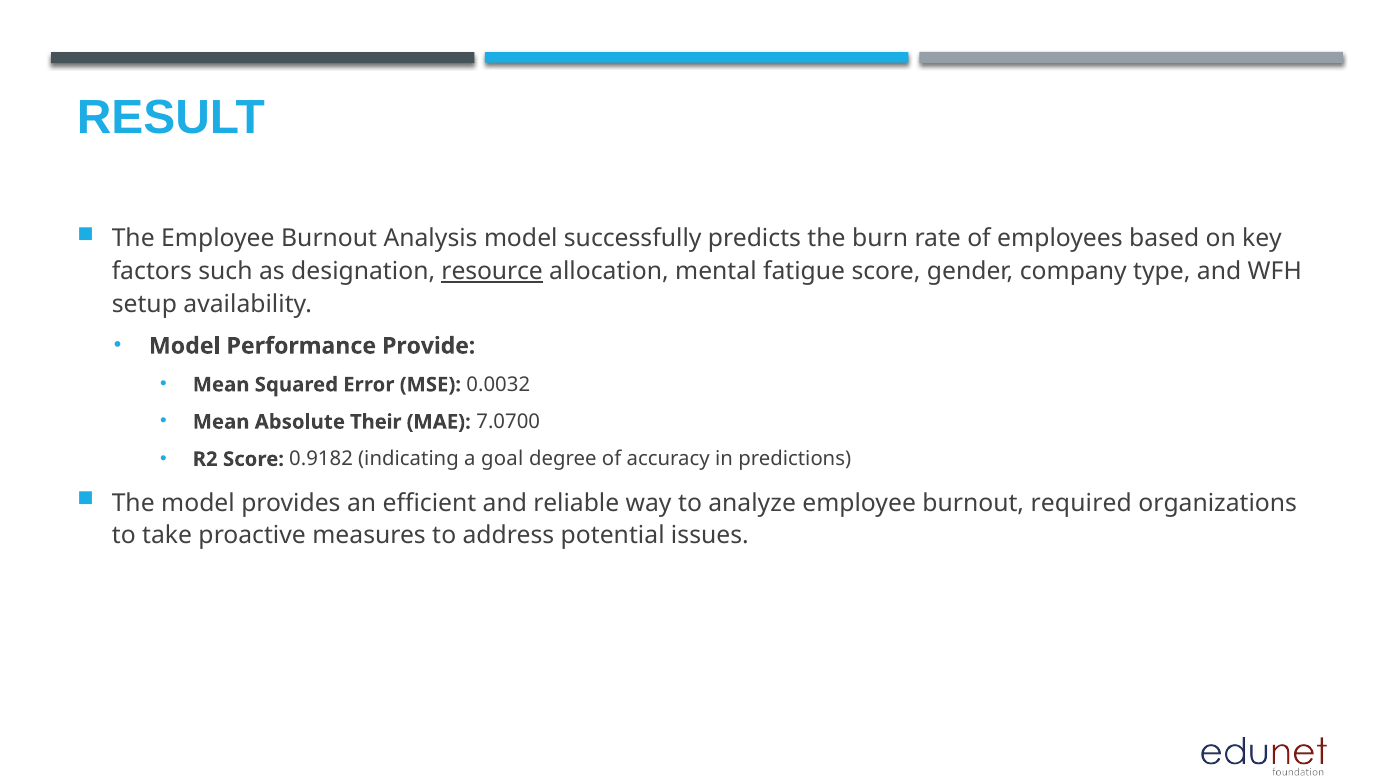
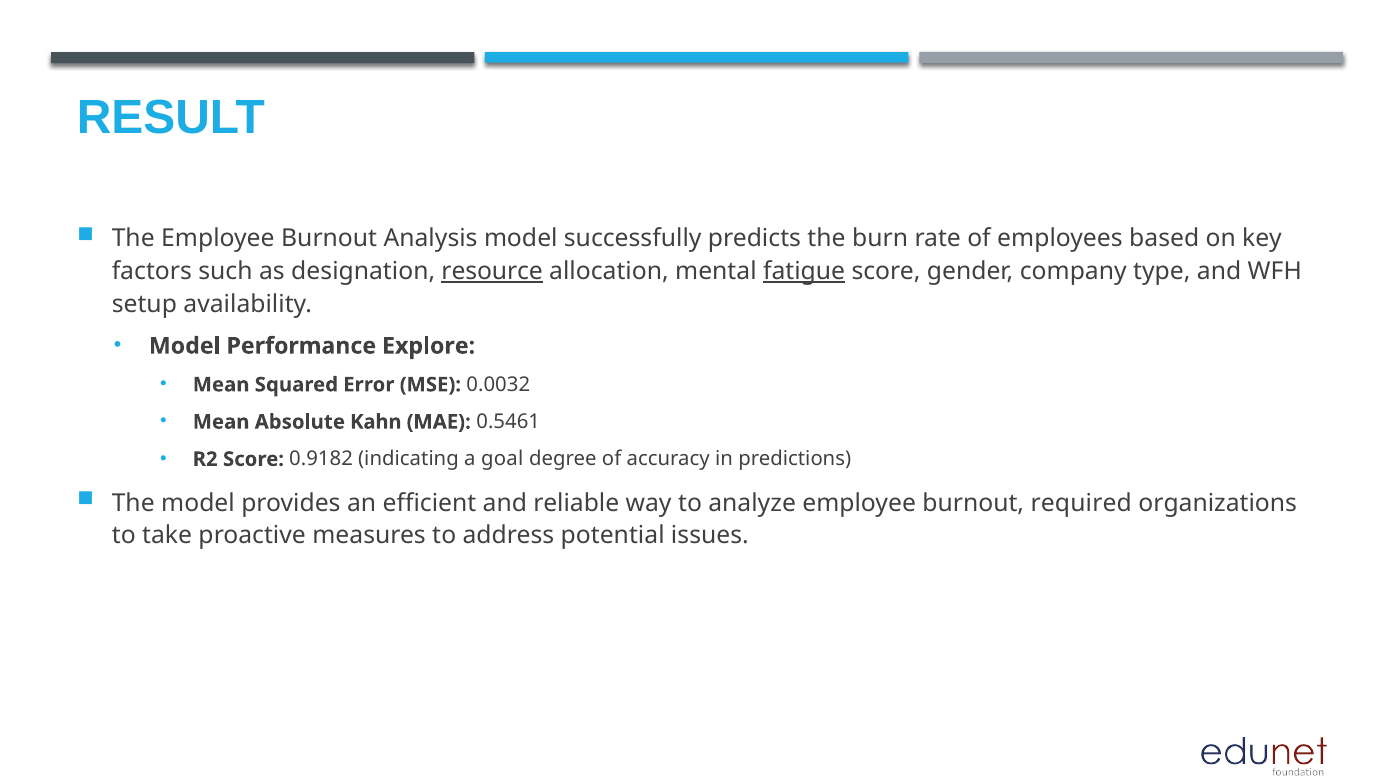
fatigue underline: none -> present
Provide: Provide -> Explore
Their: Their -> Kahn
7.0700: 7.0700 -> 0.5461
